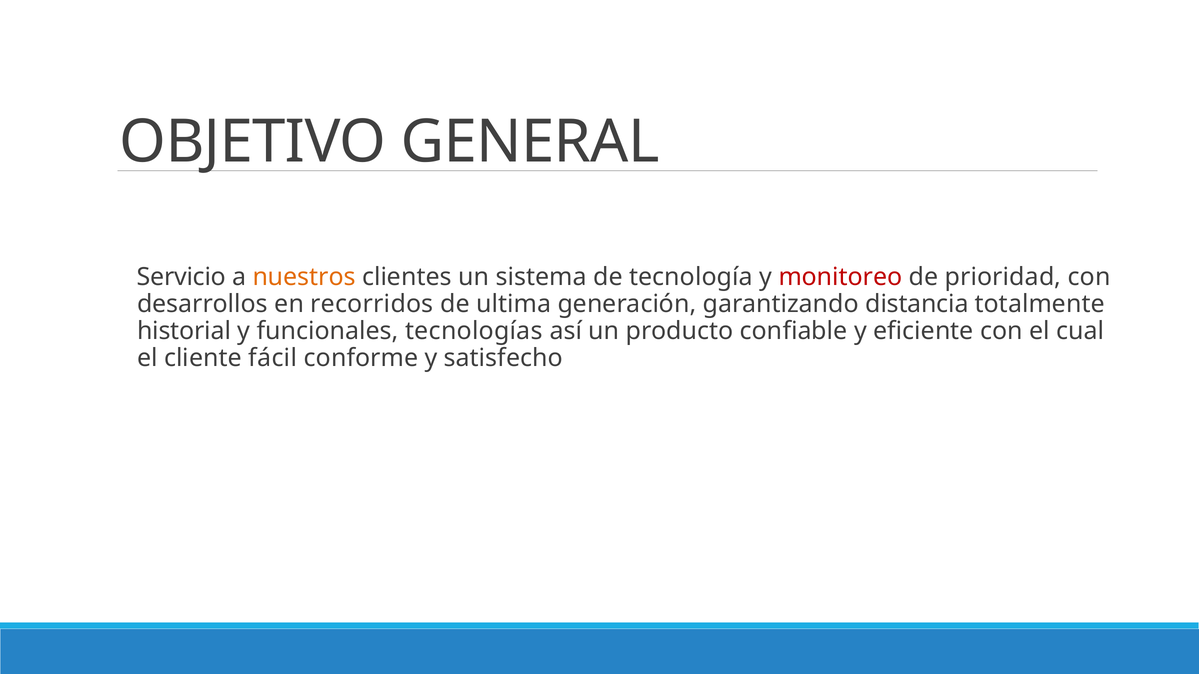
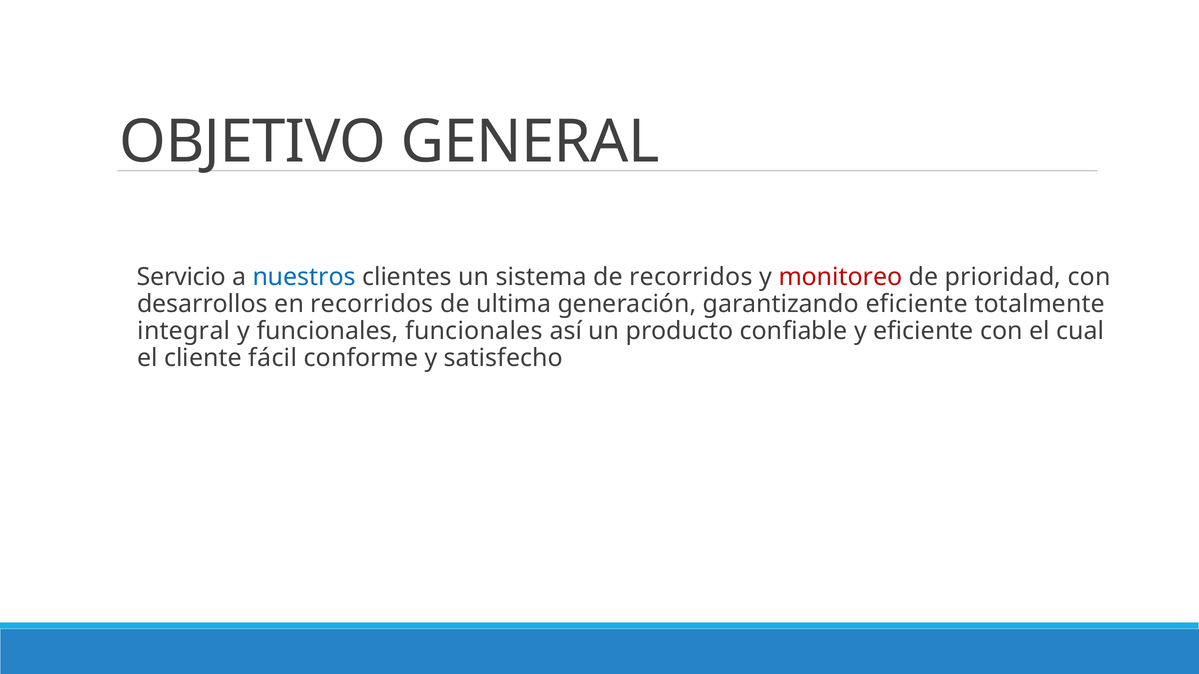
nuestros colour: orange -> blue
de tecnología: tecnología -> recorridos
garantizando distancia: distancia -> eficiente
historial: historial -> integral
funcionales tecnologías: tecnologías -> funcionales
